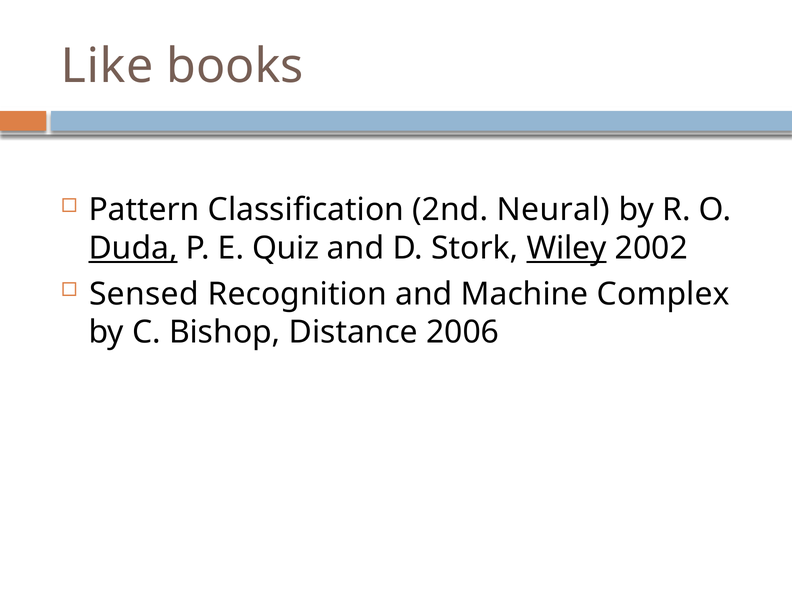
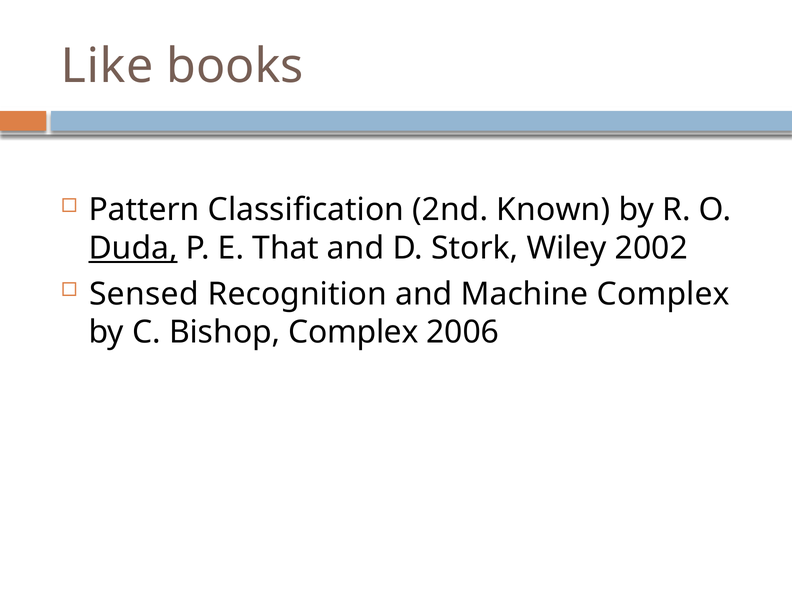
Neural: Neural -> Known
Quiz: Quiz -> That
Wiley underline: present -> none
Bishop Distance: Distance -> Complex
